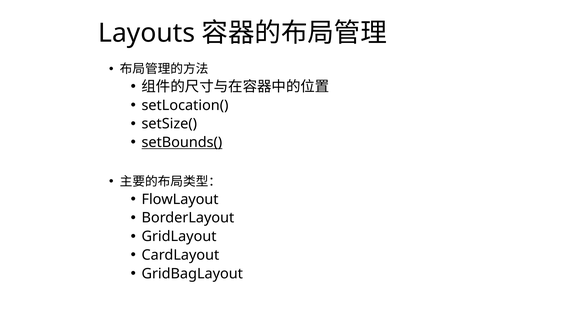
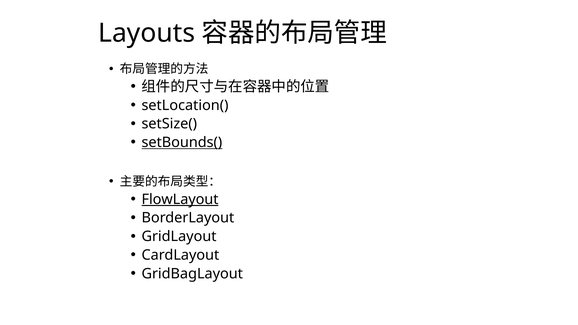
FlowLayout underline: none -> present
